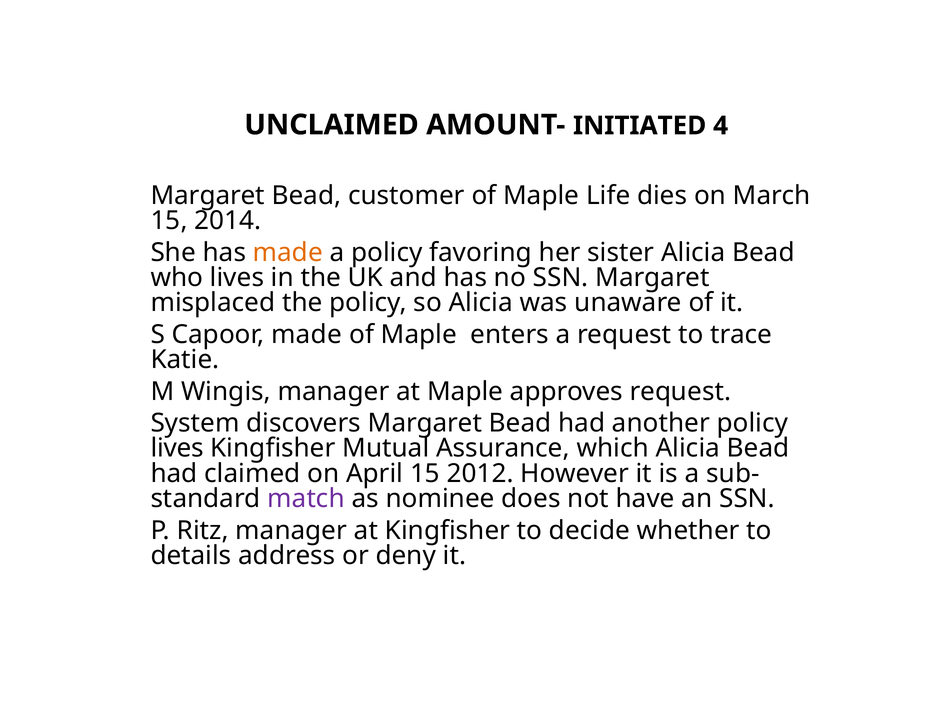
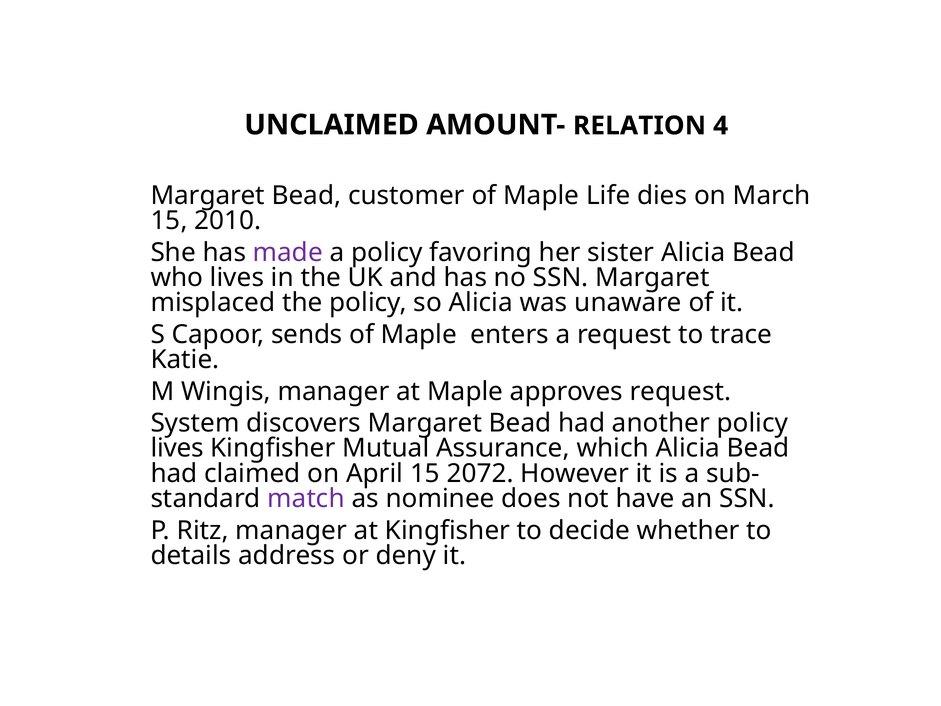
INITIATED: INITIATED -> RELATION
2014: 2014 -> 2010
made at (288, 252) colour: orange -> purple
Capoor made: made -> sends
2012: 2012 -> 2072
